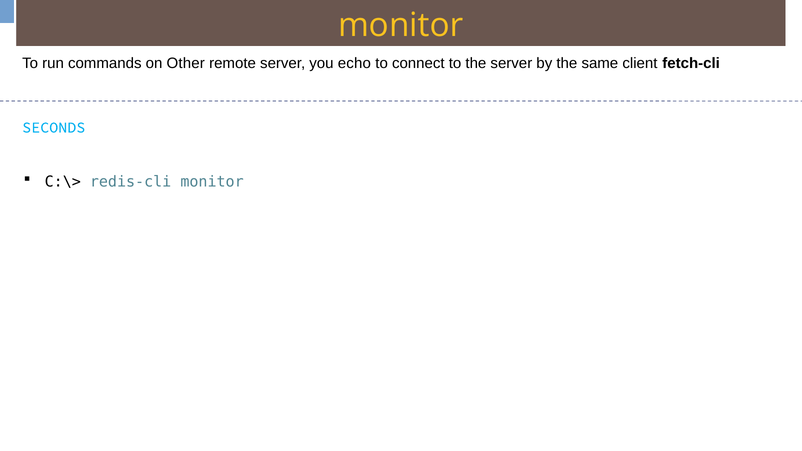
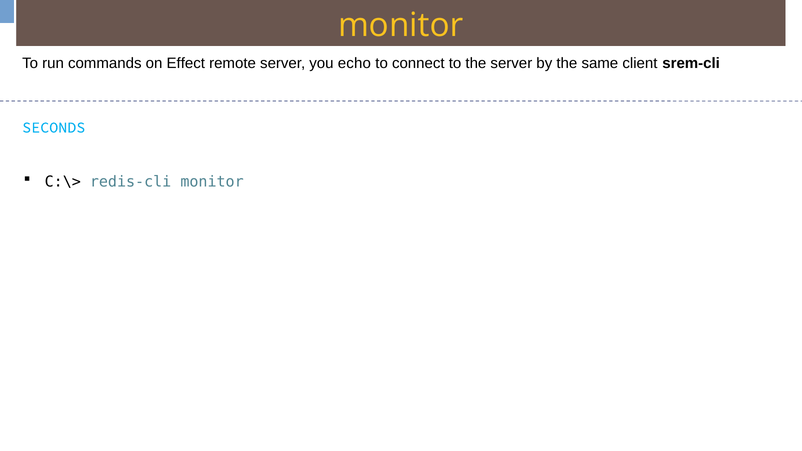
Other: Other -> Effect
fetch-cli: fetch-cli -> srem-cli
